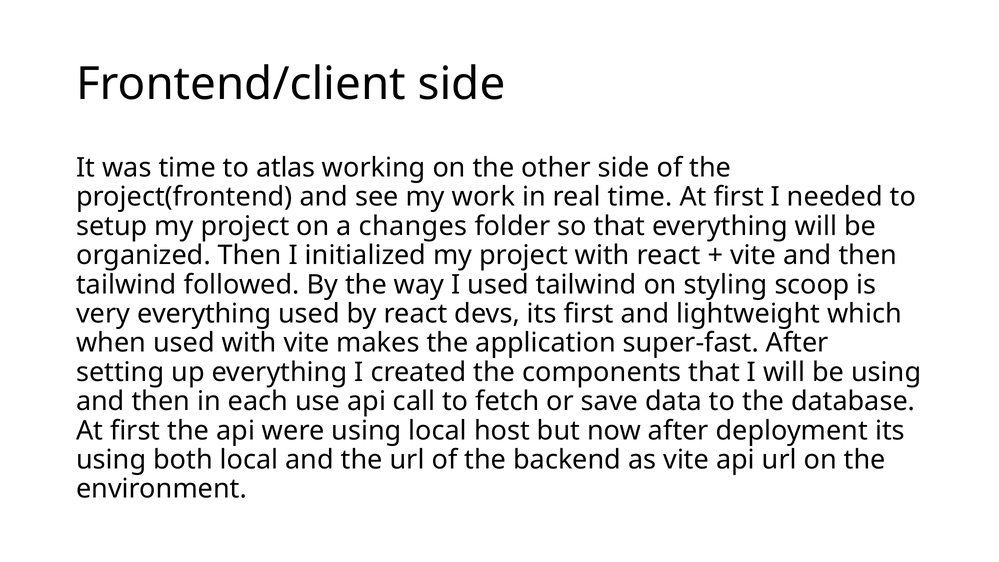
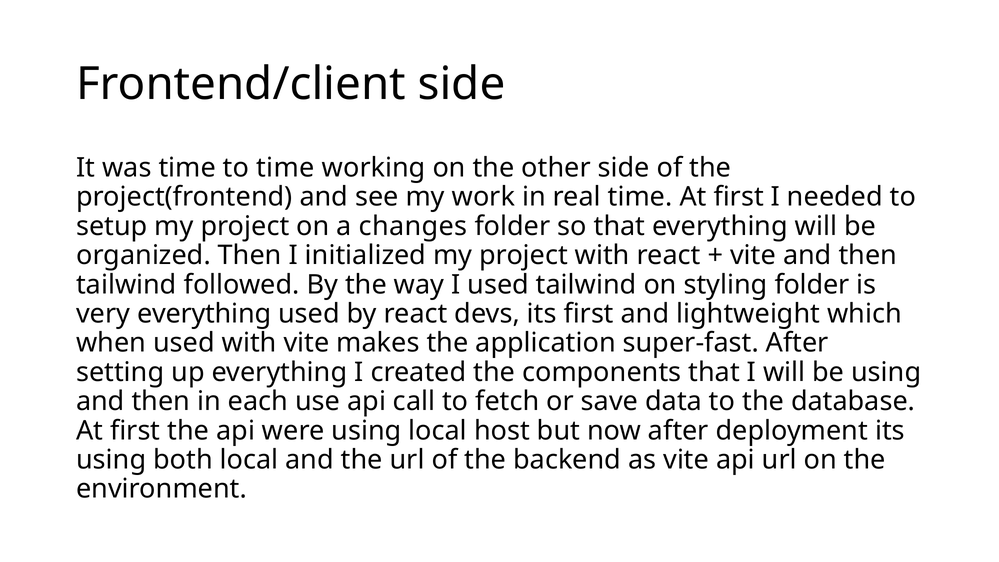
to atlas: atlas -> time
styling scoop: scoop -> folder
